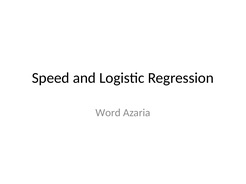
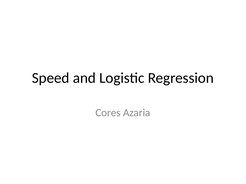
Word: Word -> Cores
